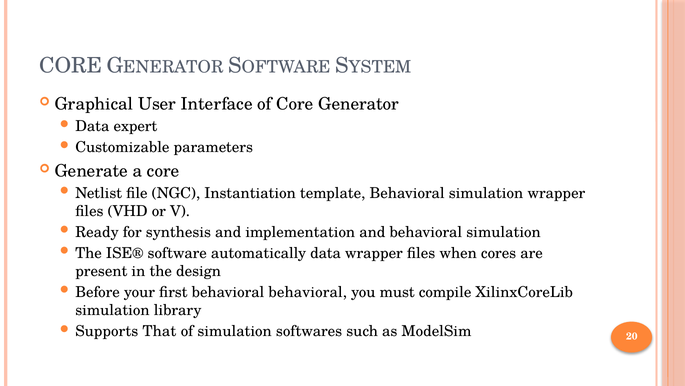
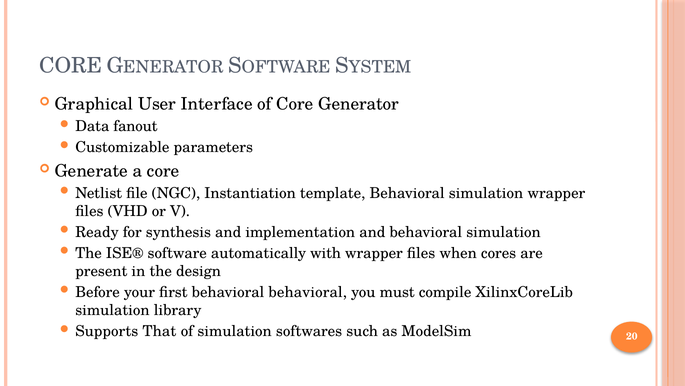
expert: expert -> fanout
automatically data: data -> with
